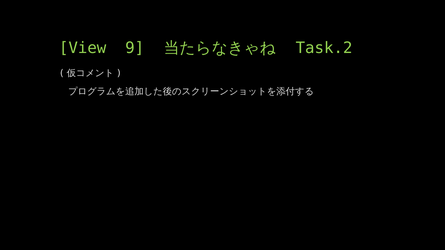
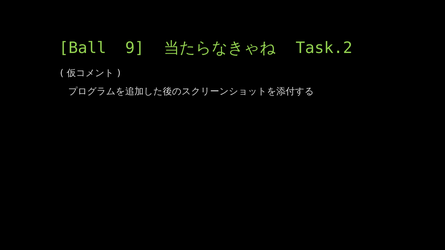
View: View -> Ball
